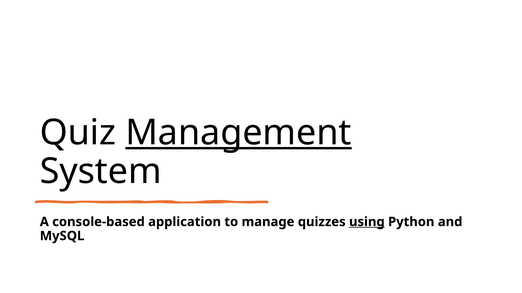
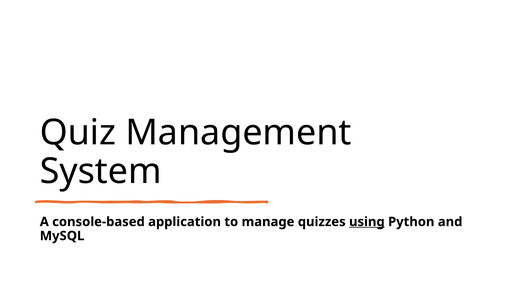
Management underline: present -> none
